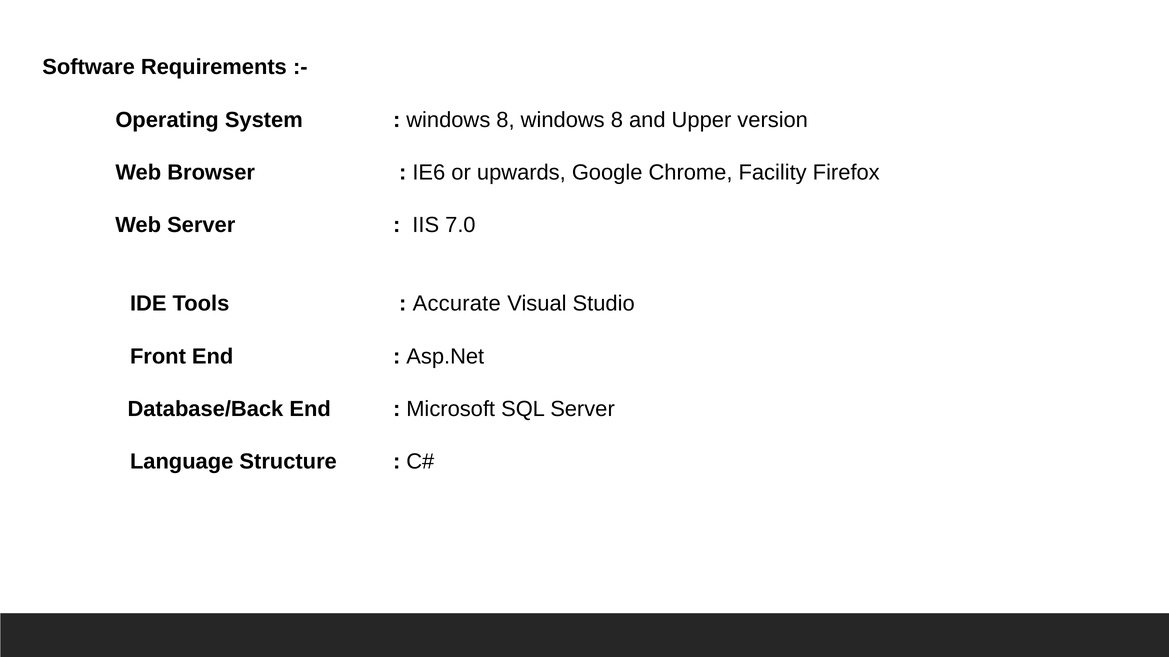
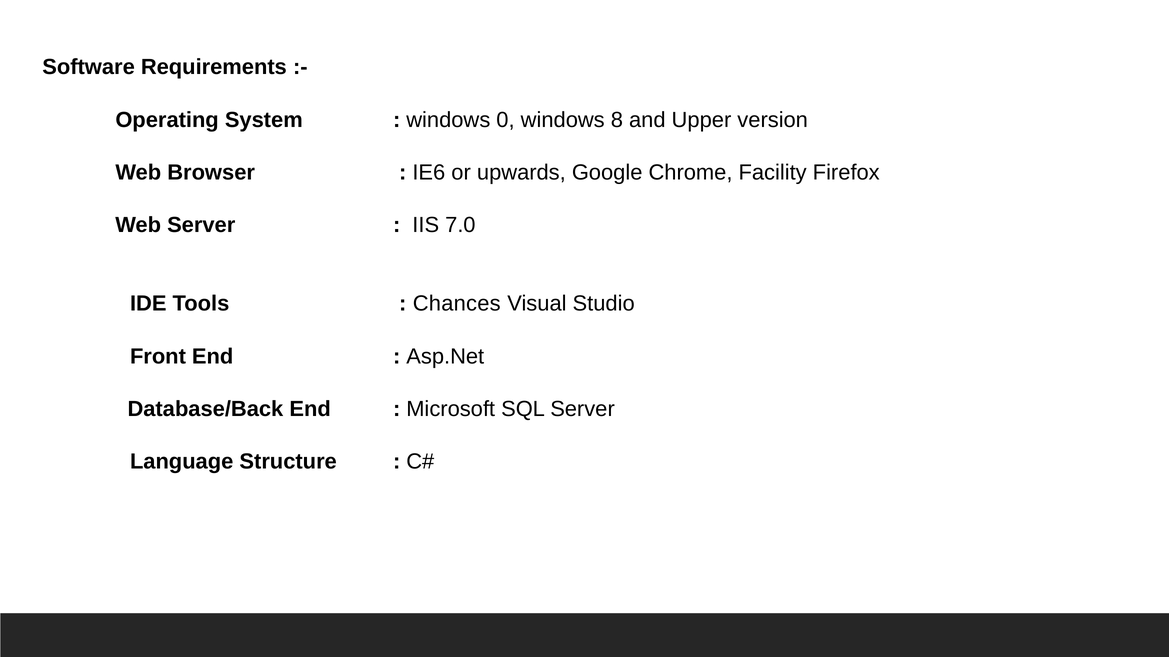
8 at (505, 120): 8 -> 0
Accurate: Accurate -> Chances
